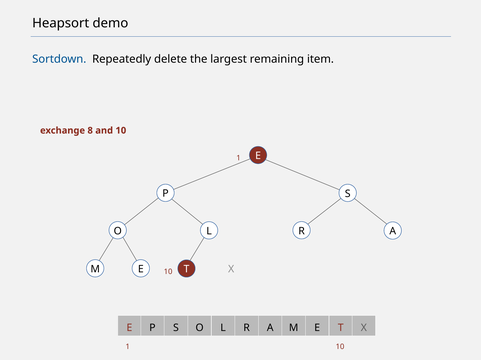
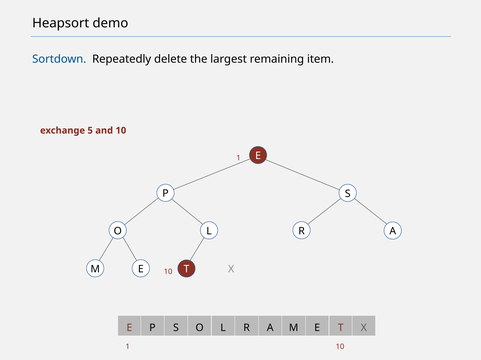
8: 8 -> 5
